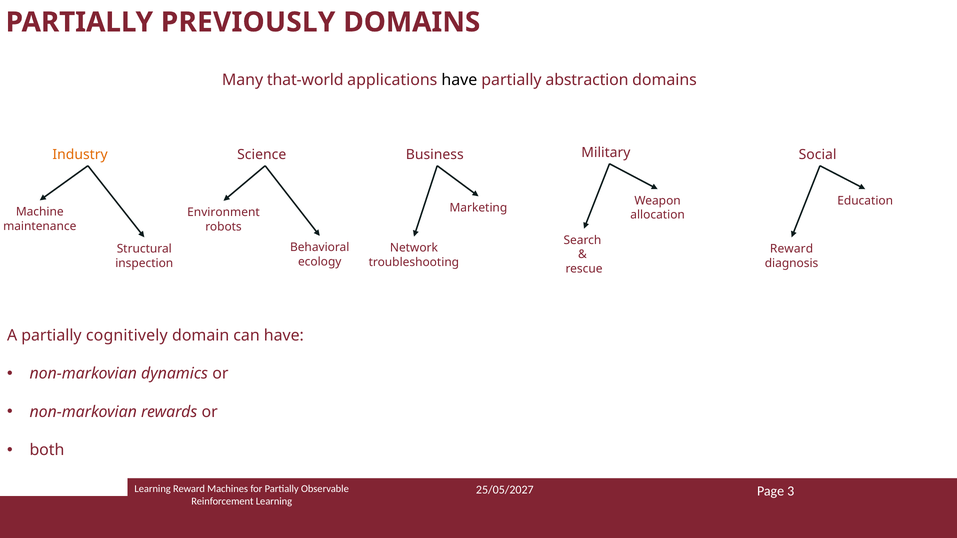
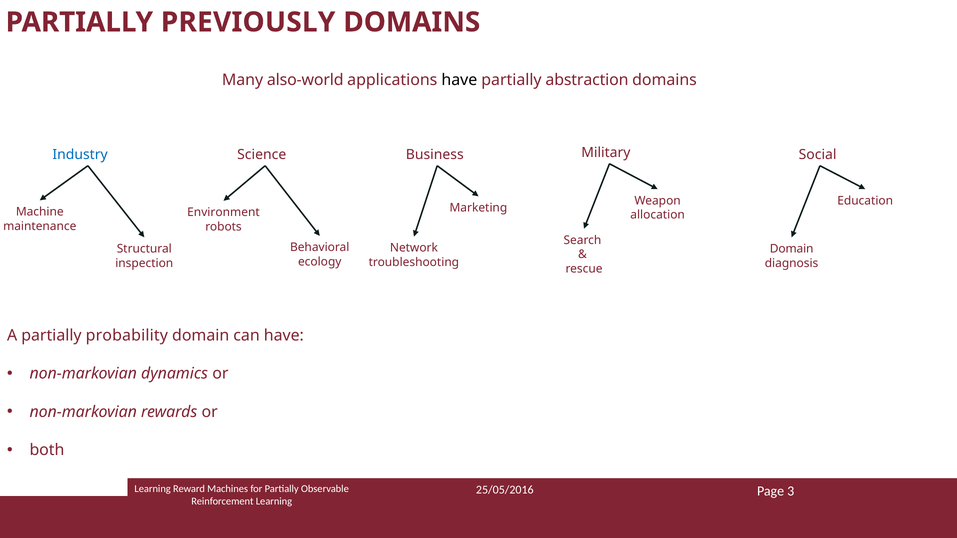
that-world: that-world -> also-world
Industry colour: orange -> blue
Reward at (792, 249): Reward -> Domain
cognitively: cognitively -> probability
25/05/2027: 25/05/2027 -> 25/05/2016
